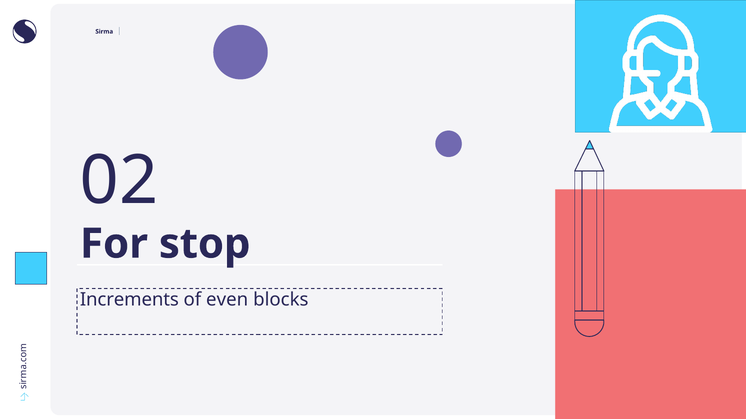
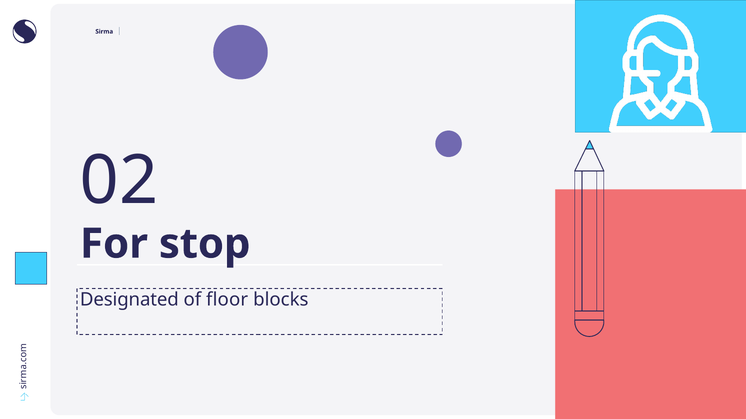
Increments: Increments -> Designated
even: even -> floor
